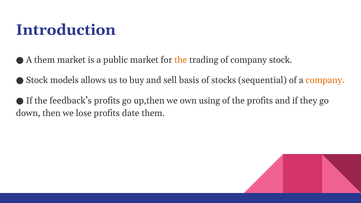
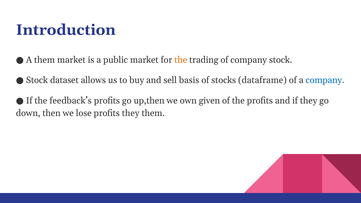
models: models -> dataset
sequential: sequential -> dataframe
company at (325, 80) colour: orange -> blue
using: using -> given
profits date: date -> they
